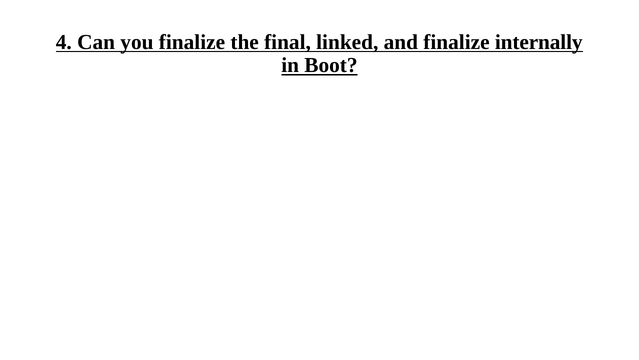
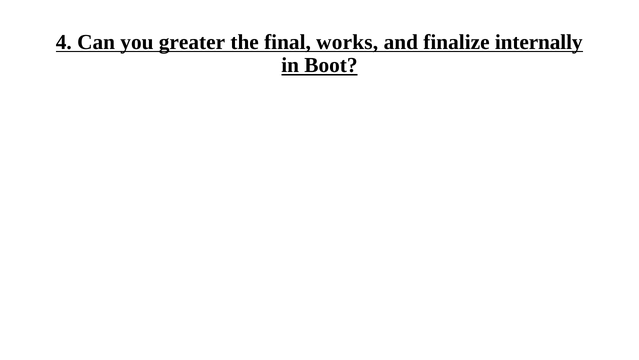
you finalize: finalize -> greater
linked: linked -> works
